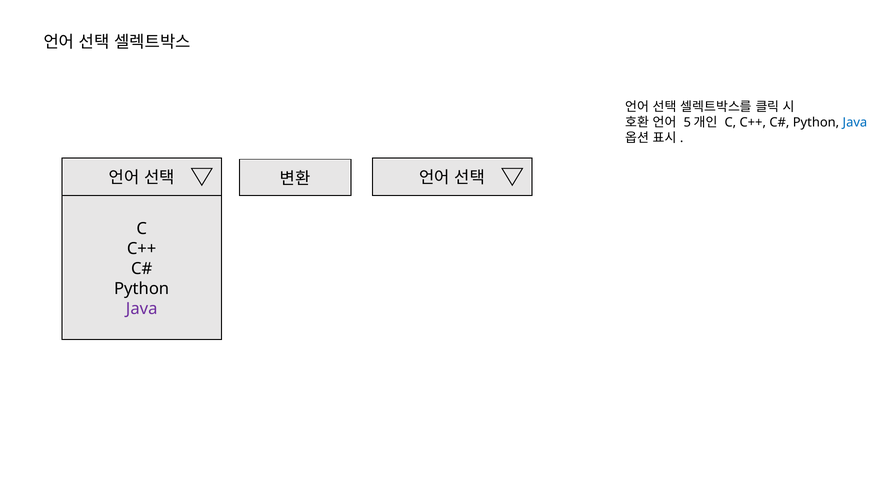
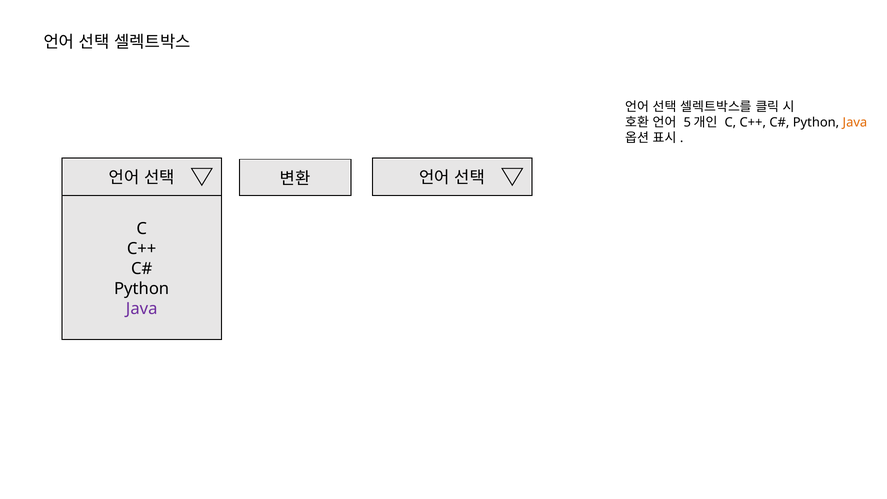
Java at (855, 123) colour: blue -> orange
